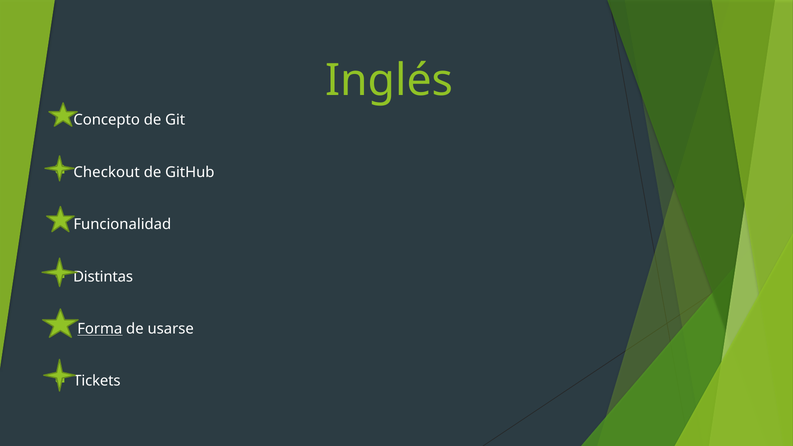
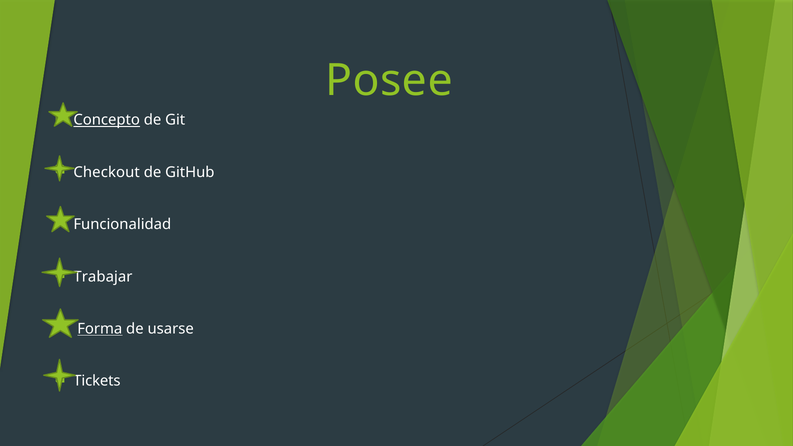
Inglés: Inglés -> Posee
Concepto underline: none -> present
Distintas: Distintas -> Trabajar
